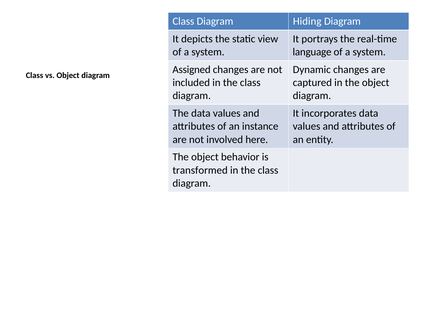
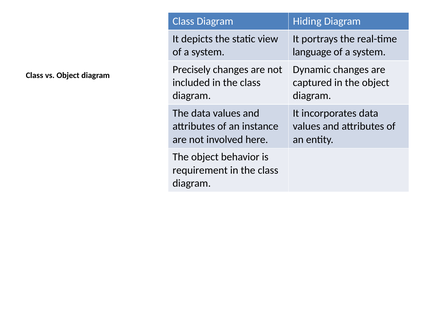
Assigned: Assigned -> Precisely
transformed: transformed -> requirement
